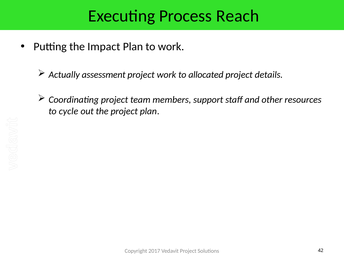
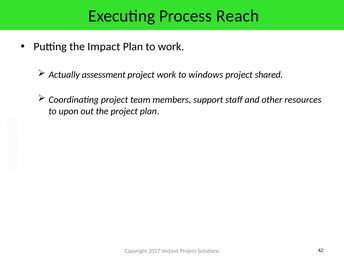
allocated: allocated -> windows
details: details -> shared
cycle: cycle -> upon
